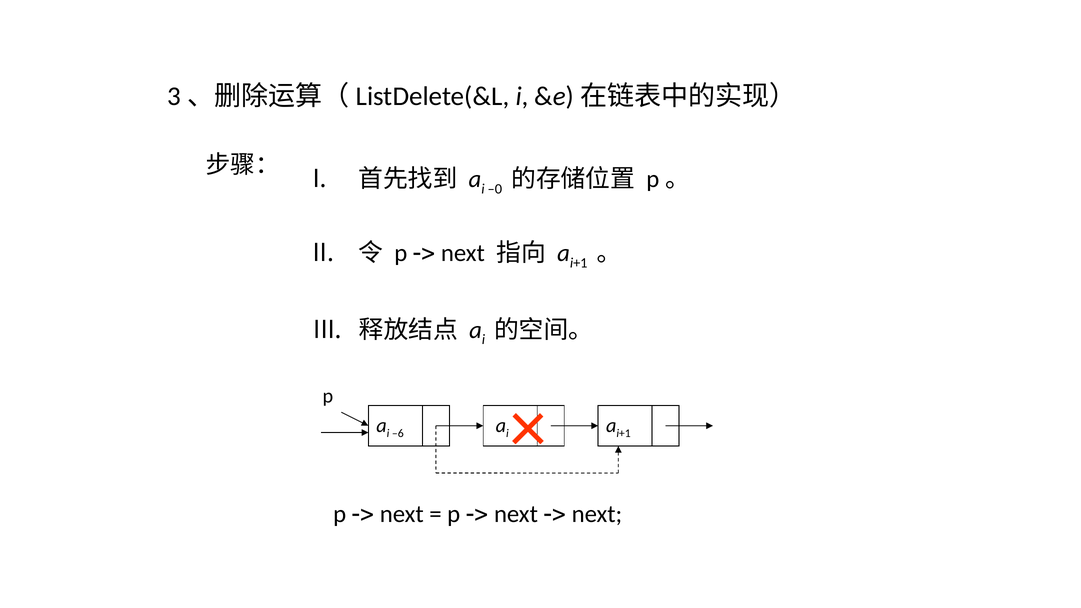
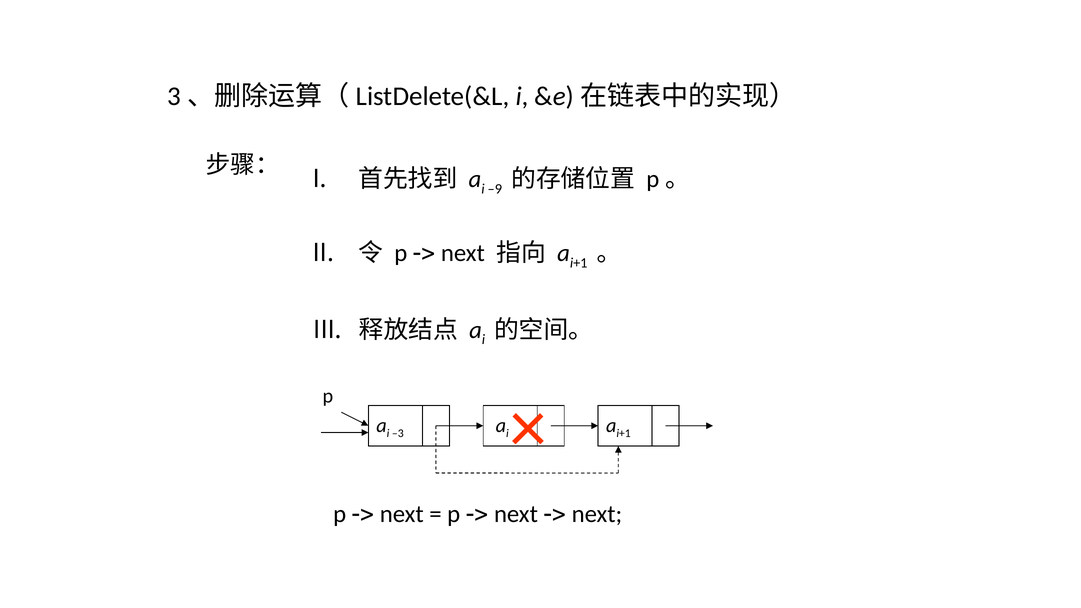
–0: –0 -> –9
–6: –6 -> –3
